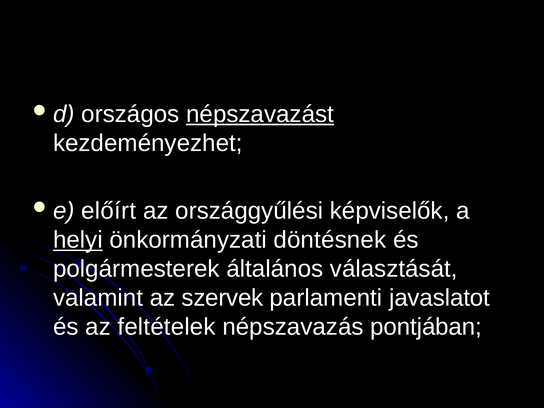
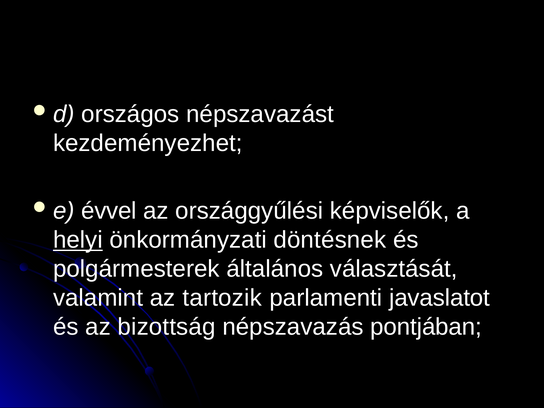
népszavazást underline: present -> none
előírt: előírt -> évvel
szervek: szervek -> tartozik
feltételek: feltételek -> bizottság
